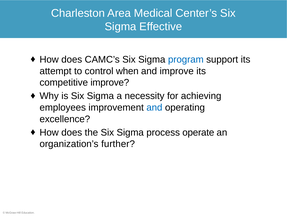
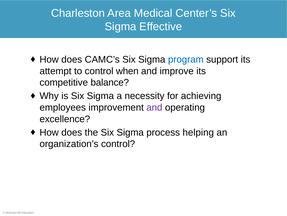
competitive improve: improve -> balance
and at (154, 107) colour: blue -> purple
operate: operate -> helping
organization’s further: further -> control
